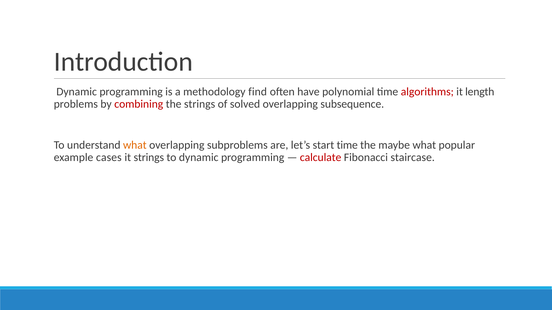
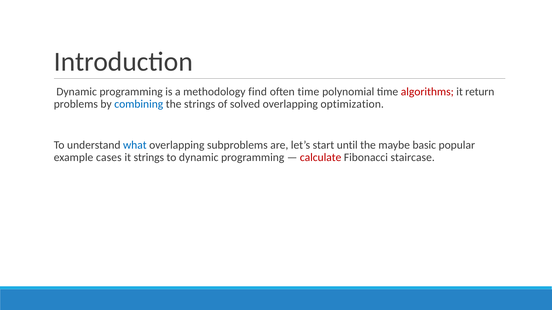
often have: have -> time
length: length -> return
combining colour: red -> blue
subsequence: subsequence -> optimization
what at (135, 145) colour: orange -> blue
start time: time -> until
maybe what: what -> basic
